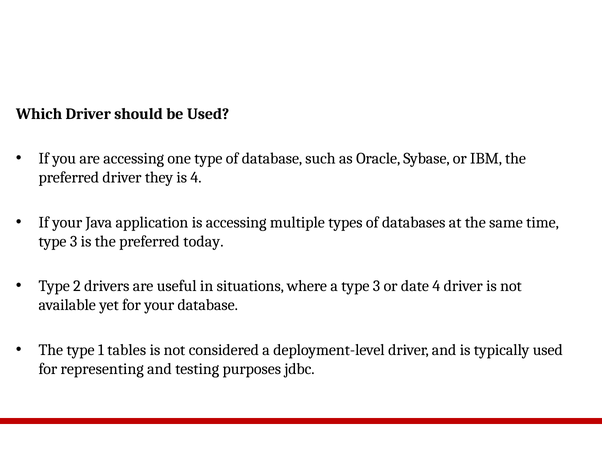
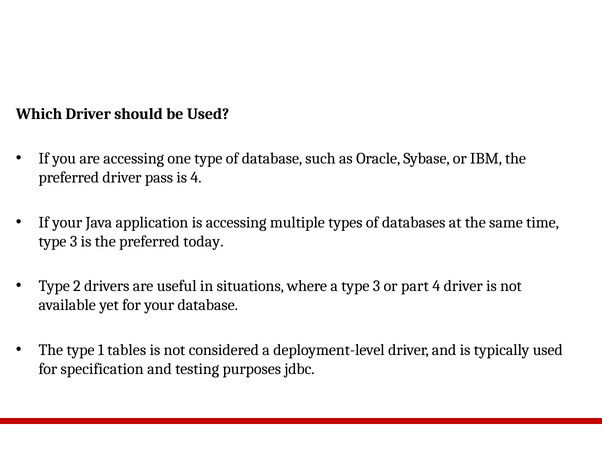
they: they -> pass
date: date -> part
representing: representing -> specification
